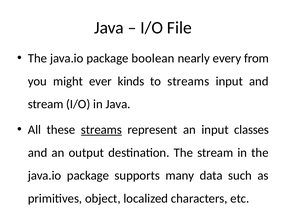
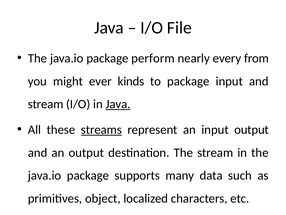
boolean: boolean -> perform
to streams: streams -> package
Java at (118, 104) underline: none -> present
input classes: classes -> output
